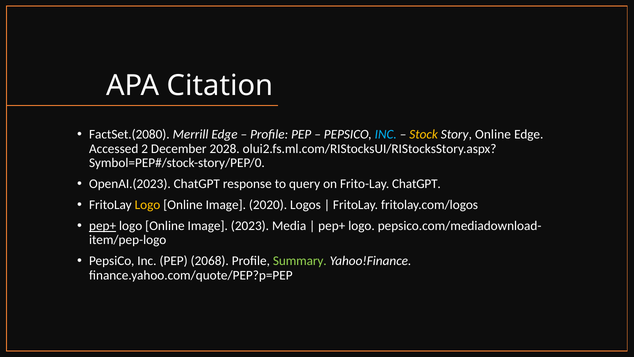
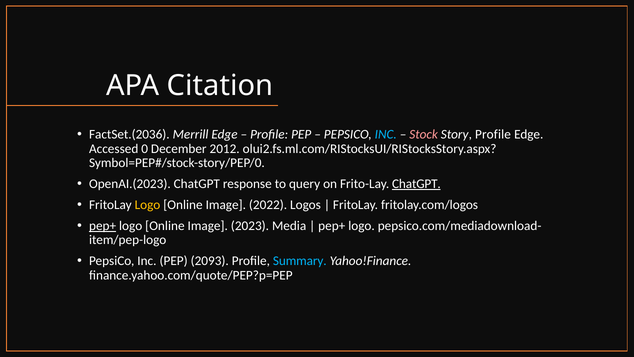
FactSet.(2080: FactSet.(2080 -> FactSet.(2036
Stock colour: yellow -> pink
Story Online: Online -> Profile
2: 2 -> 0
2028: 2028 -> 2012
ChatGPT at (416, 184) underline: none -> present
2020: 2020 -> 2022
2068: 2068 -> 2093
Summary colour: light green -> light blue
